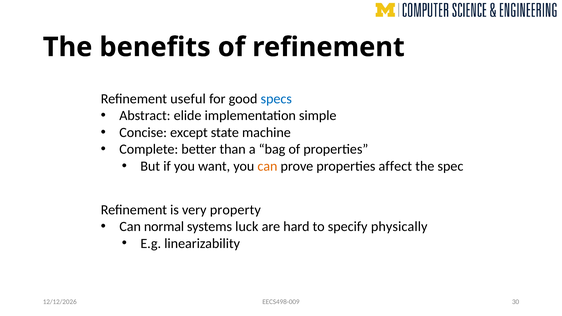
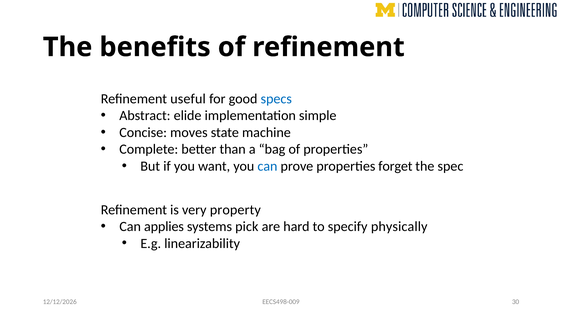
except: except -> moves
can at (267, 166) colour: orange -> blue
affect: affect -> forget
normal: normal -> applies
luck: luck -> pick
